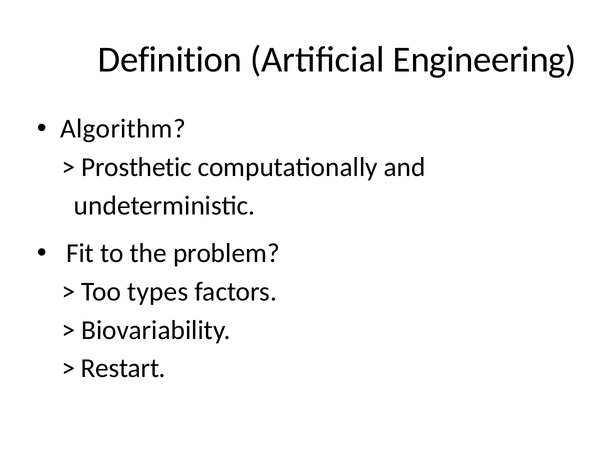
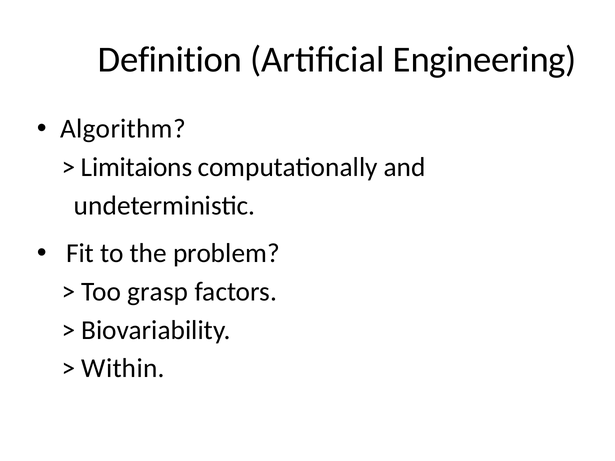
Prosthetic: Prosthetic -> Limitaions
types: types -> grasp
Restart: Restart -> Within
